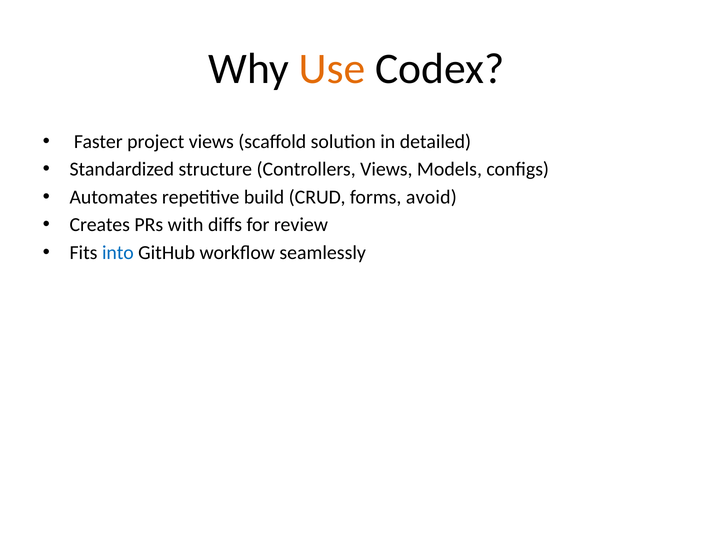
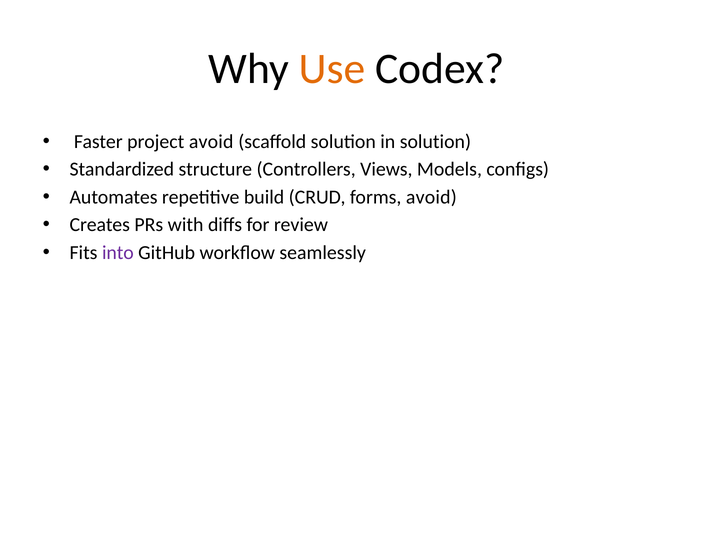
project views: views -> avoid
in detailed: detailed -> solution
into colour: blue -> purple
